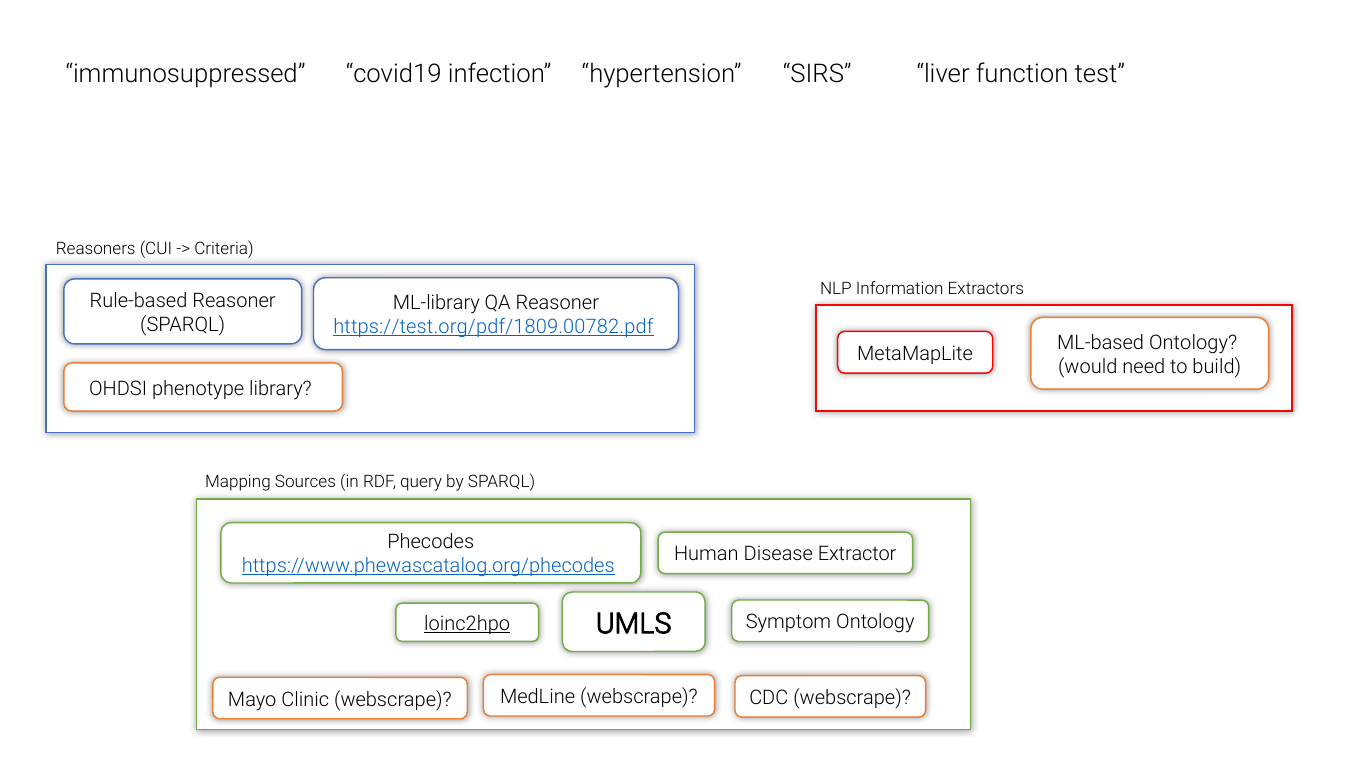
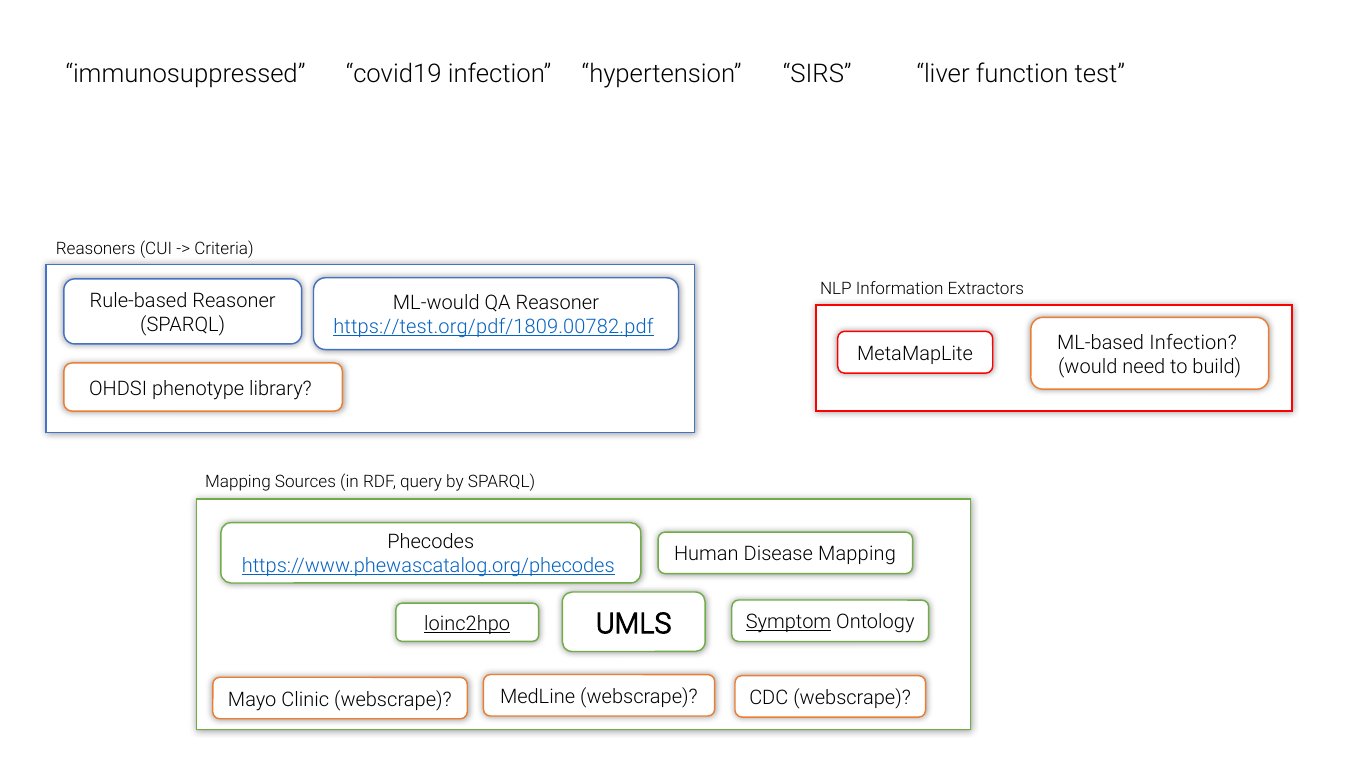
ML-library: ML-library -> ML-would
ML-based Ontology: Ontology -> Infection
Disease Extractor: Extractor -> Mapping
Symptom underline: none -> present
